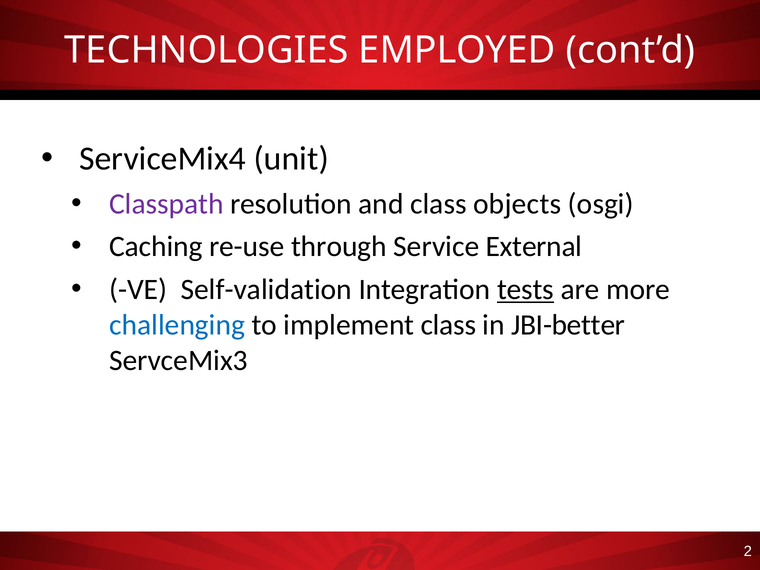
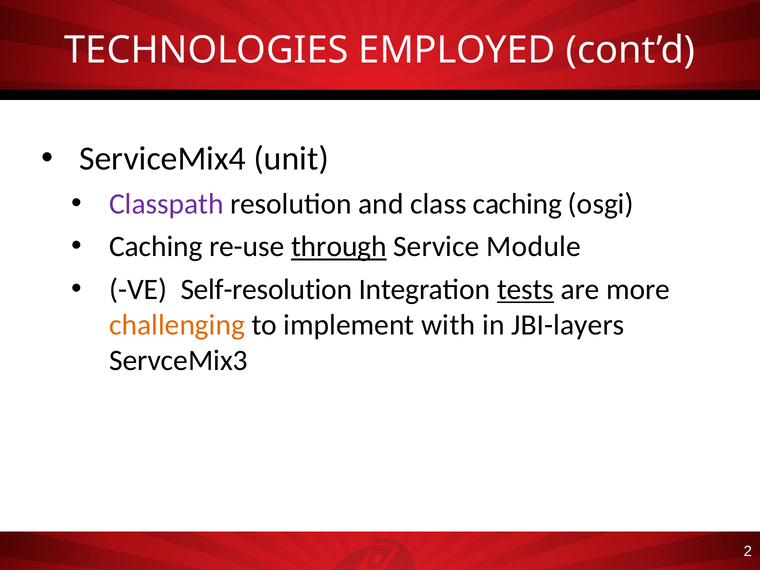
class objects: objects -> caching
through underline: none -> present
External: External -> Module
Self-validation: Self-validation -> Self-resolution
challenging colour: blue -> orange
implement class: class -> with
JBI-better: JBI-better -> JBI-layers
